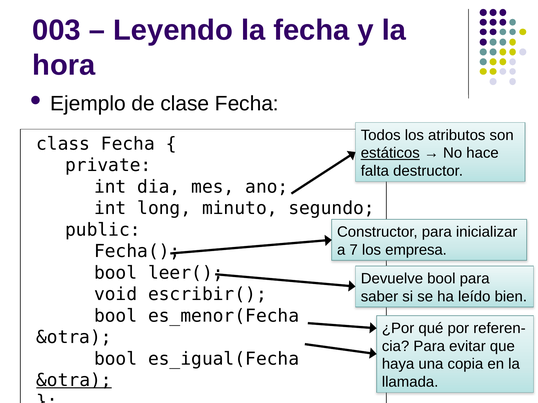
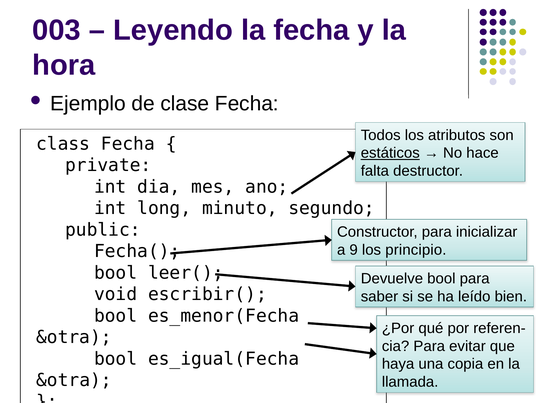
7: 7 -> 9
empresa: empresa -> principio
&otra at (74, 381) underline: present -> none
